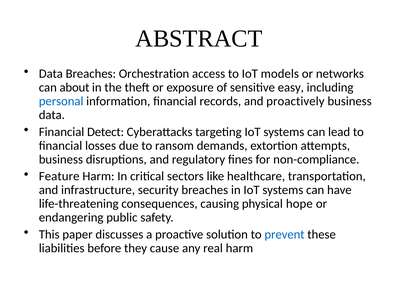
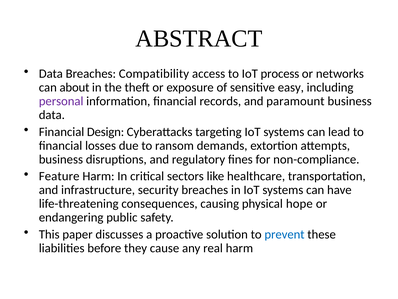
Orchestration: Orchestration -> Compatibility
models: models -> process
personal colour: blue -> purple
proactively: proactively -> paramount
Detect: Detect -> Design
